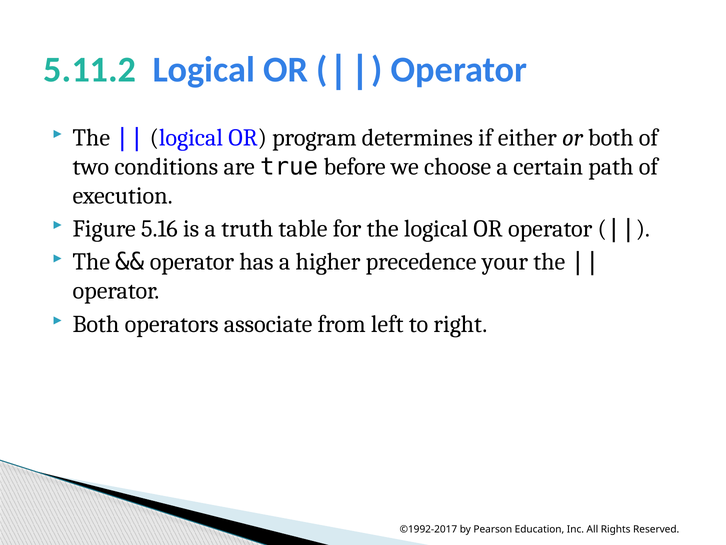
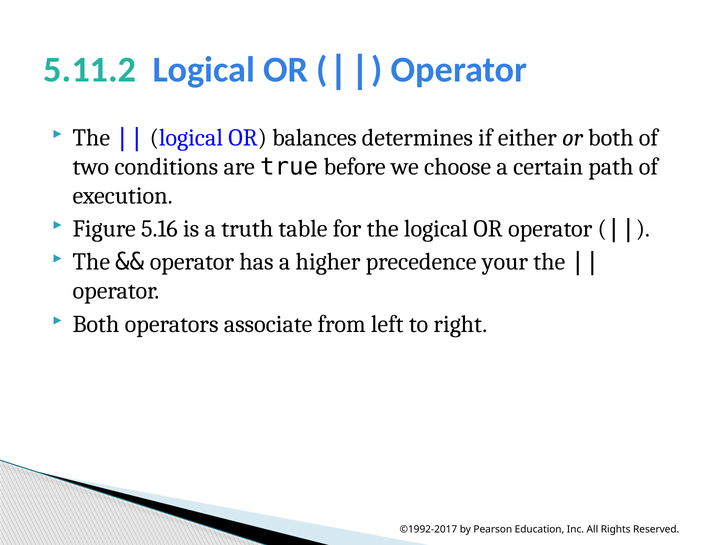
program: program -> balances
